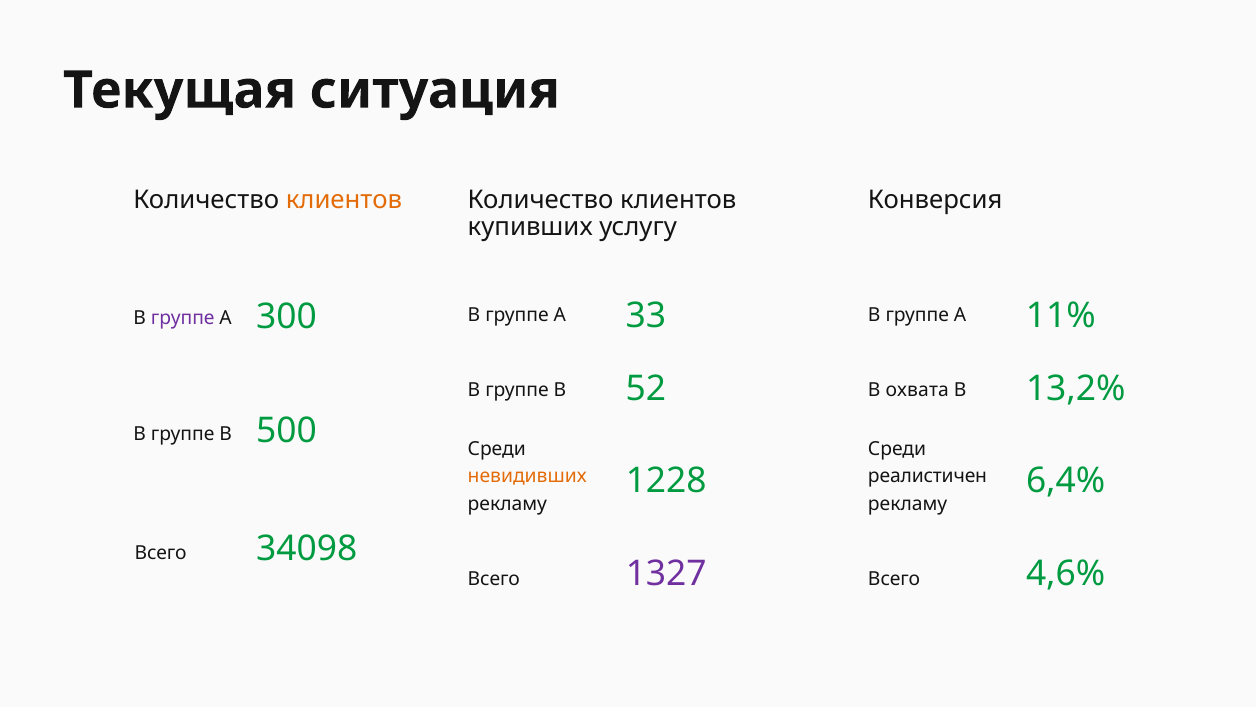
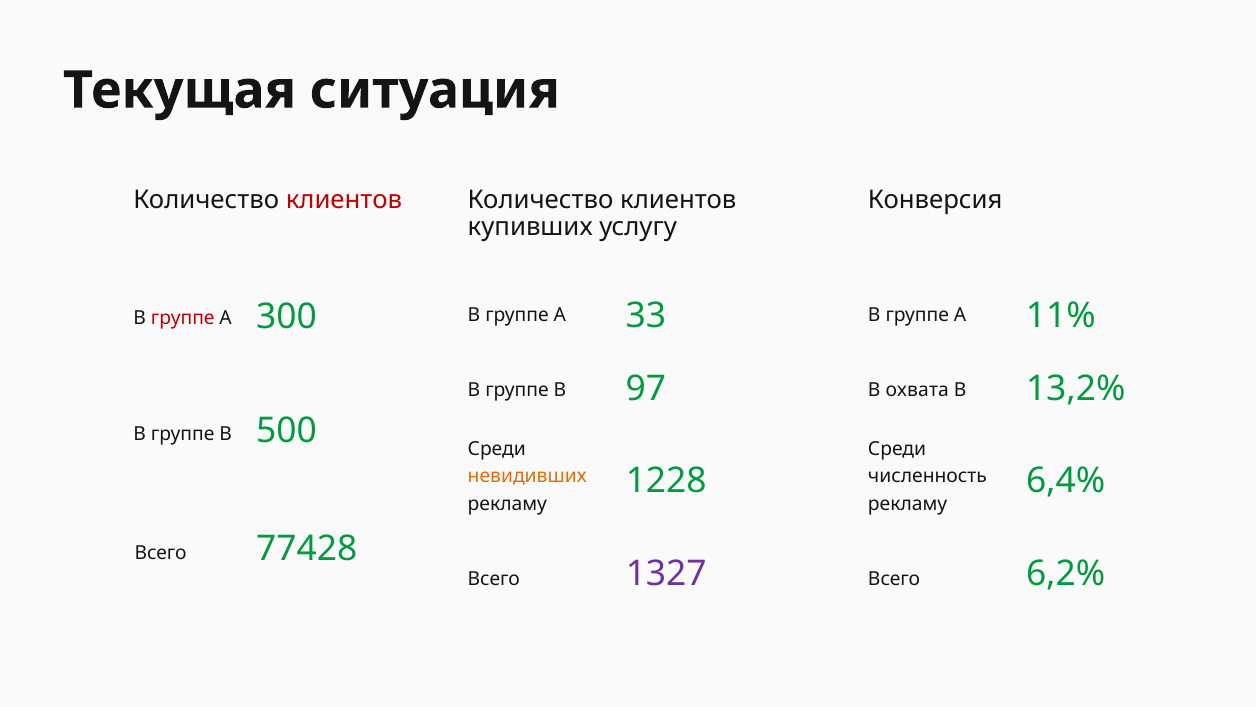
клиентов at (344, 200) colour: orange -> red
группе at (183, 318) colour: purple -> red
52: 52 -> 97
реалистичен: реалистичен -> численность
34098: 34098 -> 77428
4,6%: 4,6% -> 6,2%
